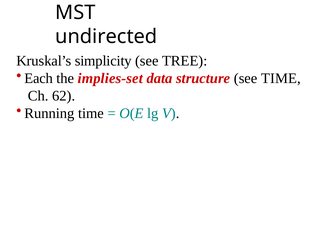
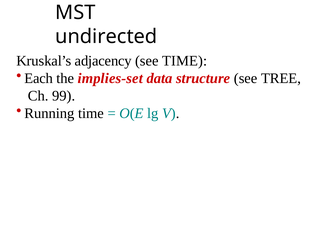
simplicity: simplicity -> adjacency
see TREE: TREE -> TIME
see TIME: TIME -> TREE
62: 62 -> 99
